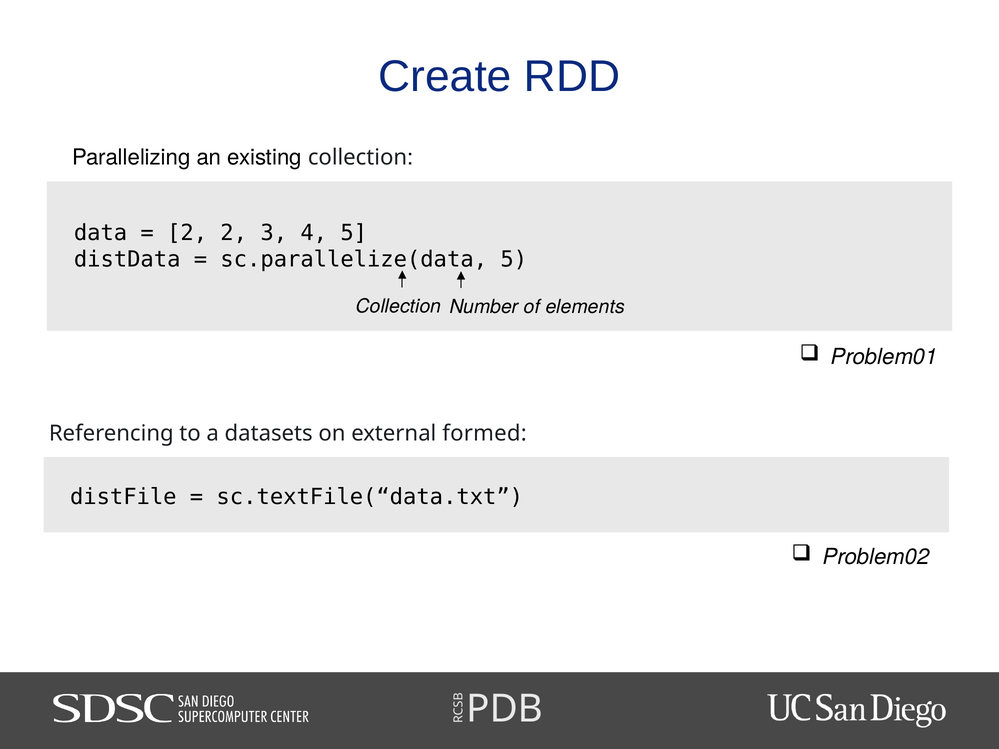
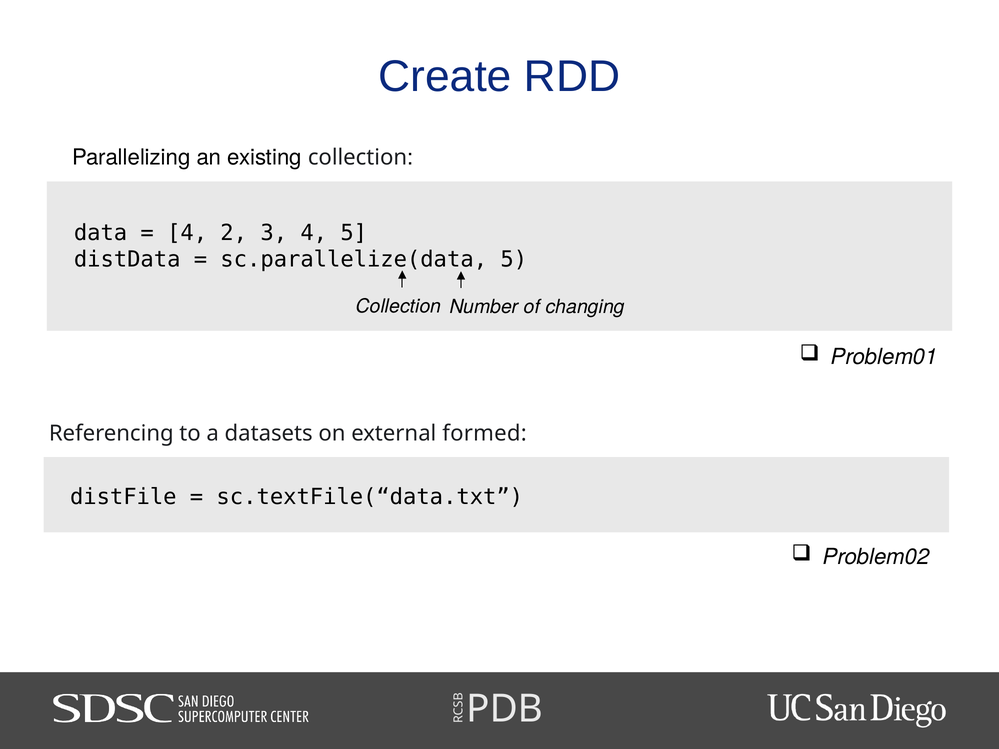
2 at (187, 233): 2 -> 4
elements: elements -> changing
